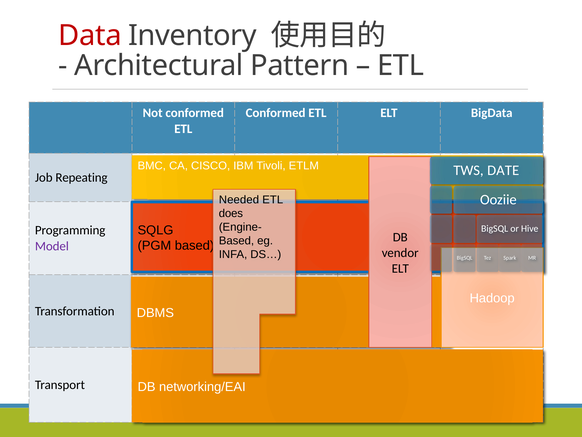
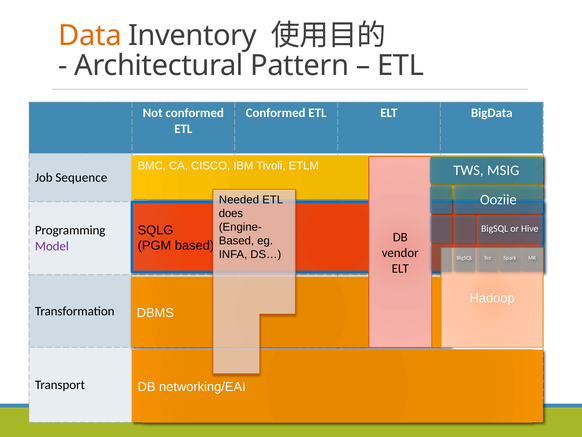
Data colour: red -> orange
DATE: DATE -> MSIG
Repeating: Repeating -> Sequence
